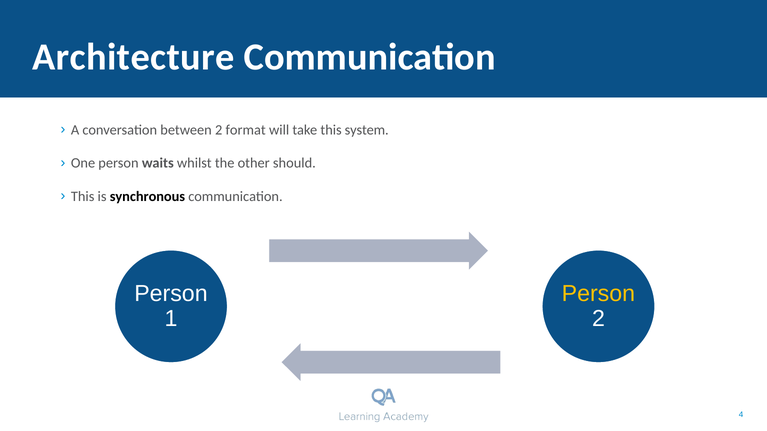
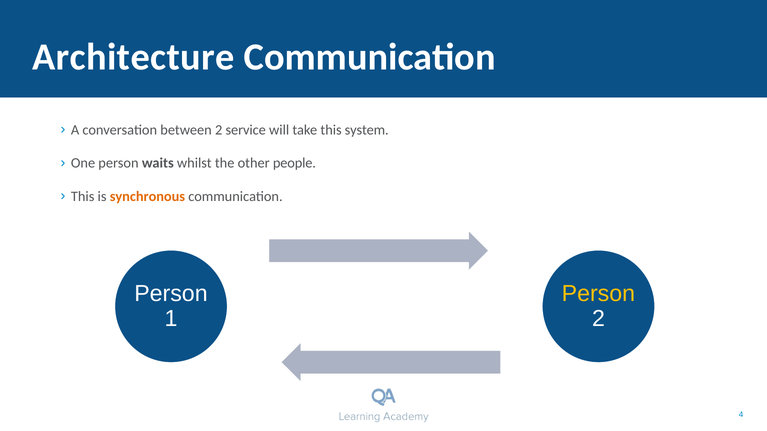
format: format -> service
should: should -> people
synchronous colour: black -> orange
